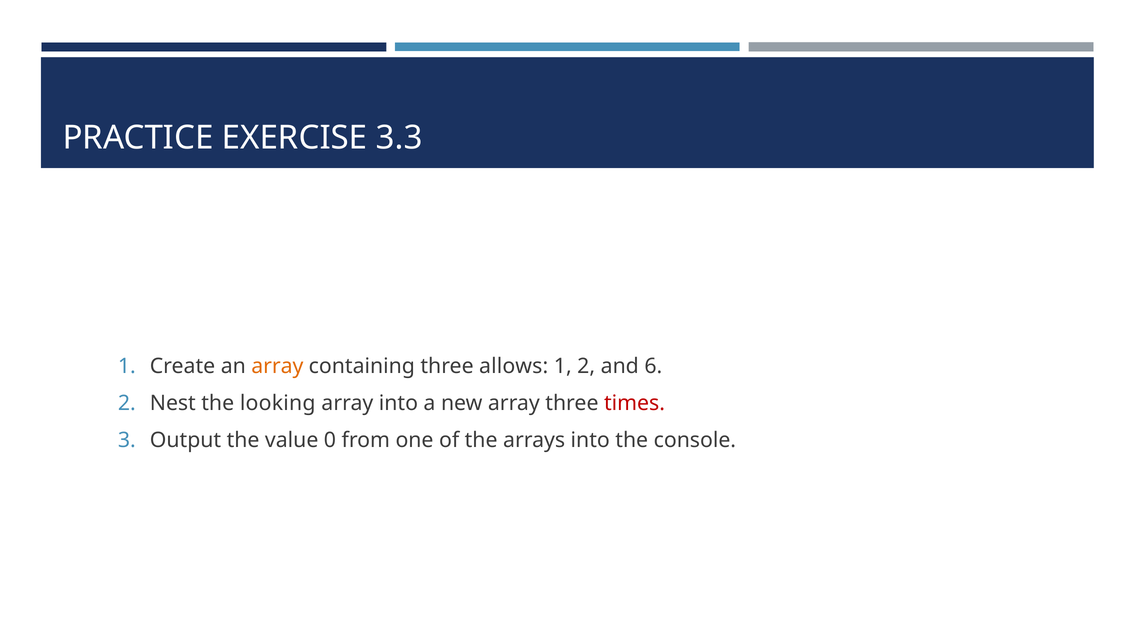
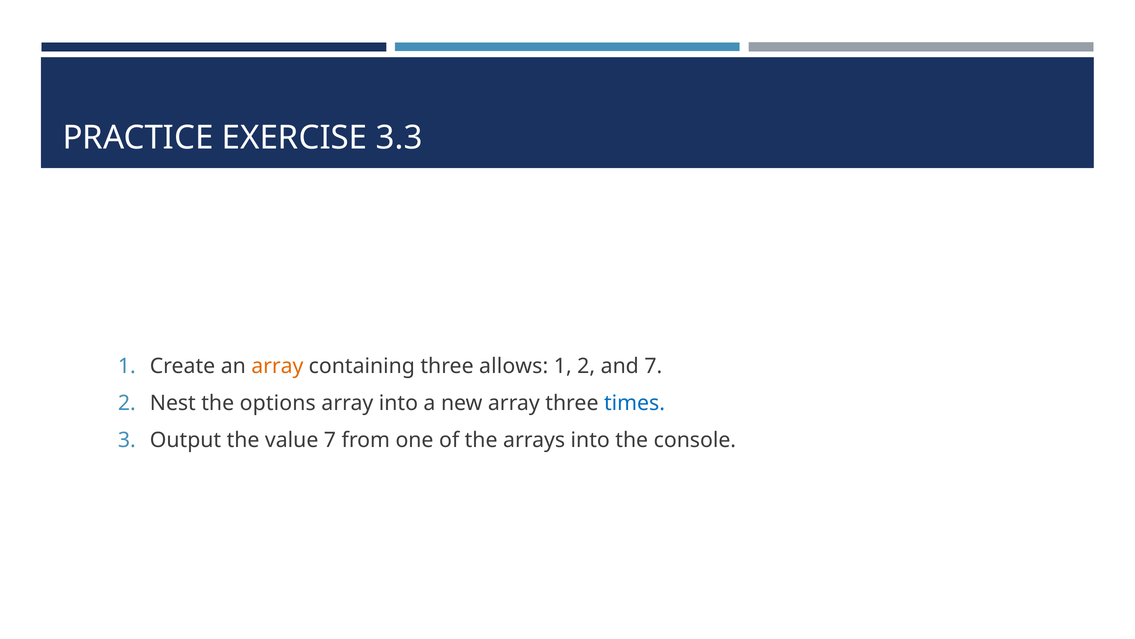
and 6: 6 -> 7
looking: looking -> options
times colour: red -> blue
value 0: 0 -> 7
